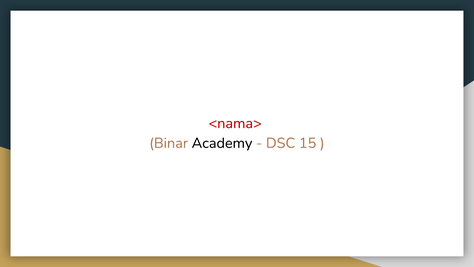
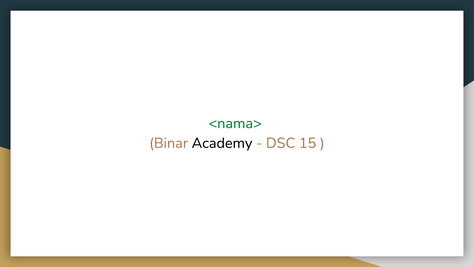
<nama> colour: red -> green
